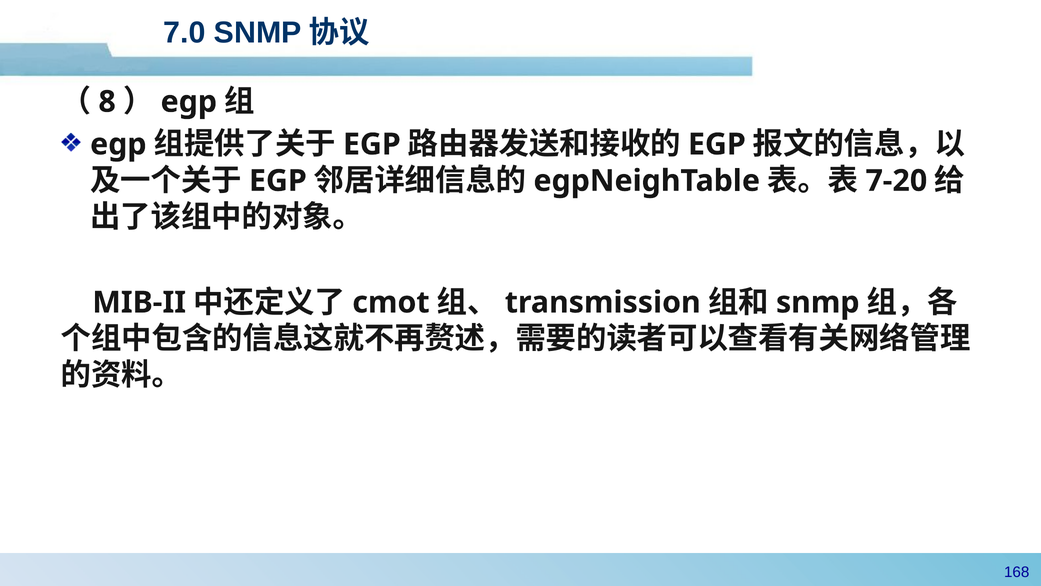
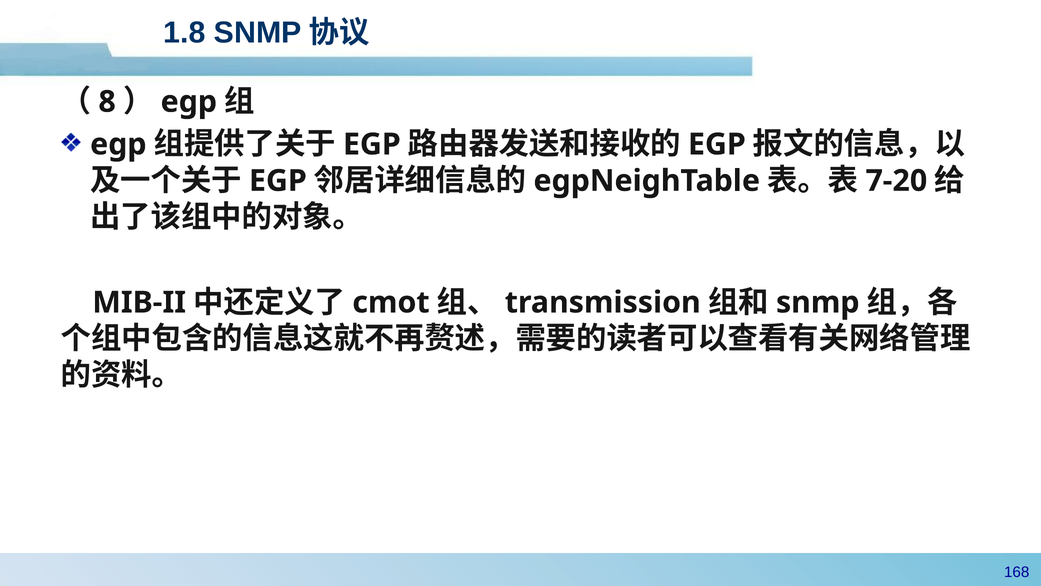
7.0: 7.0 -> 1.8
